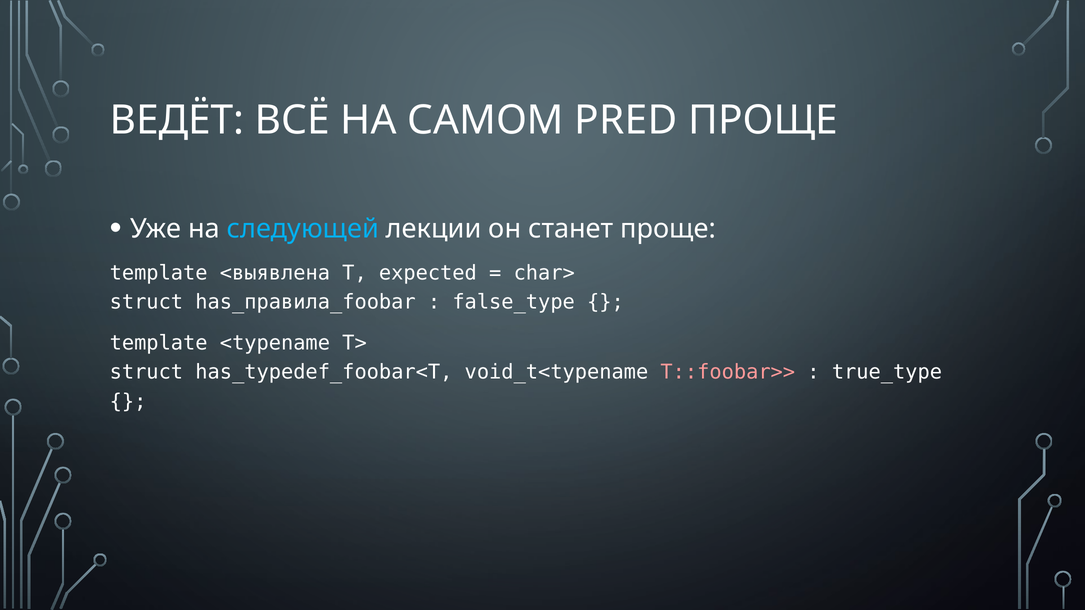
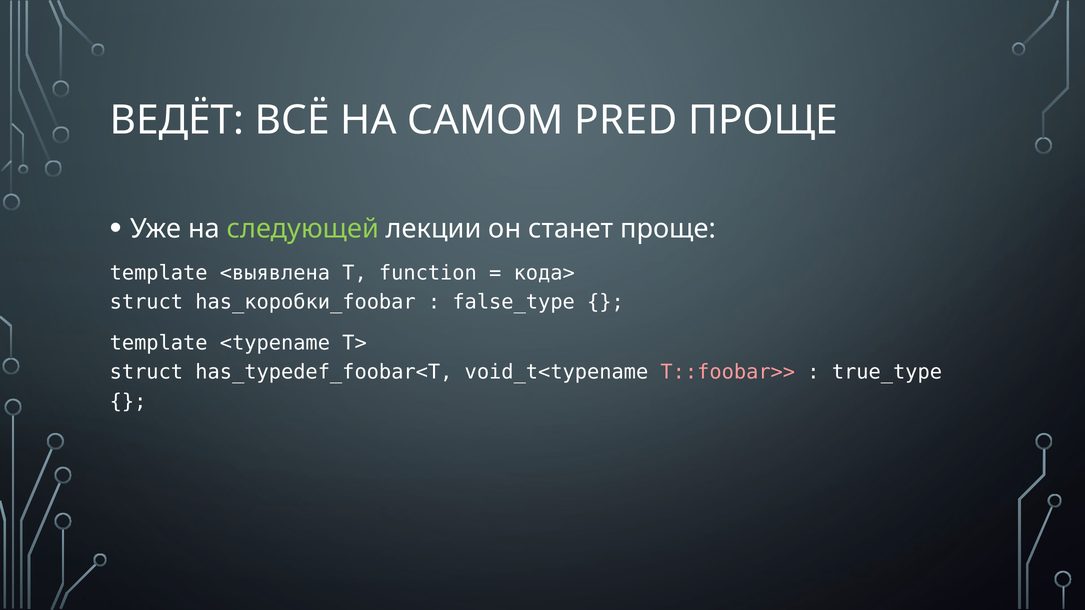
следующей colour: light blue -> light green
expected: expected -> function
char>: char> -> кода>
has_правила_foobar: has_правила_foobar -> has_коробки_foobar
